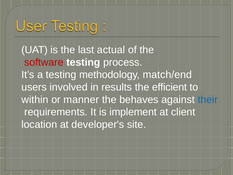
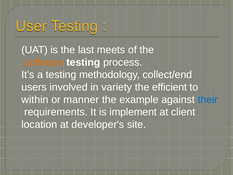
actual: actual -> meets
software colour: red -> orange
match/end: match/end -> collect/end
results: results -> variety
behaves: behaves -> example
